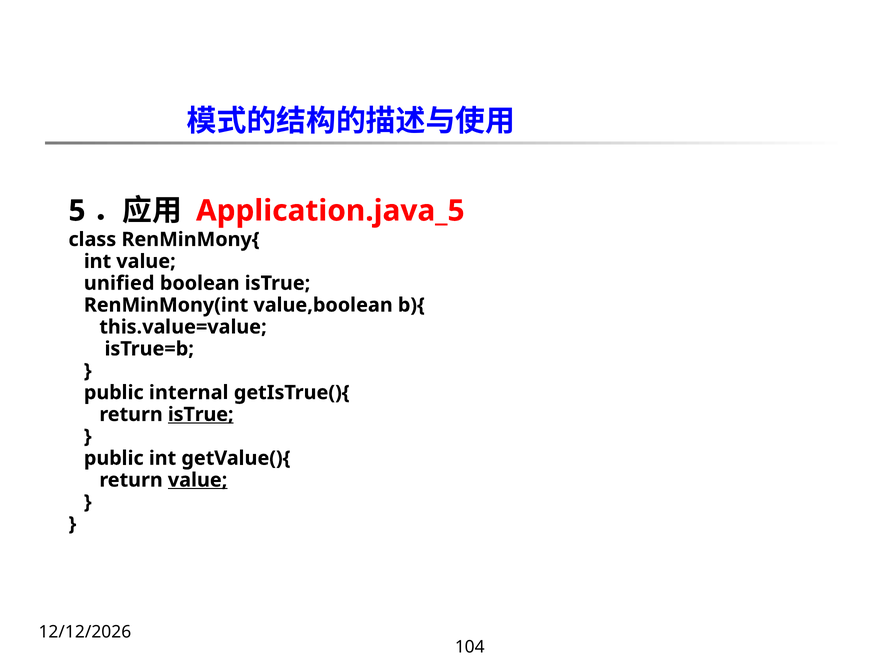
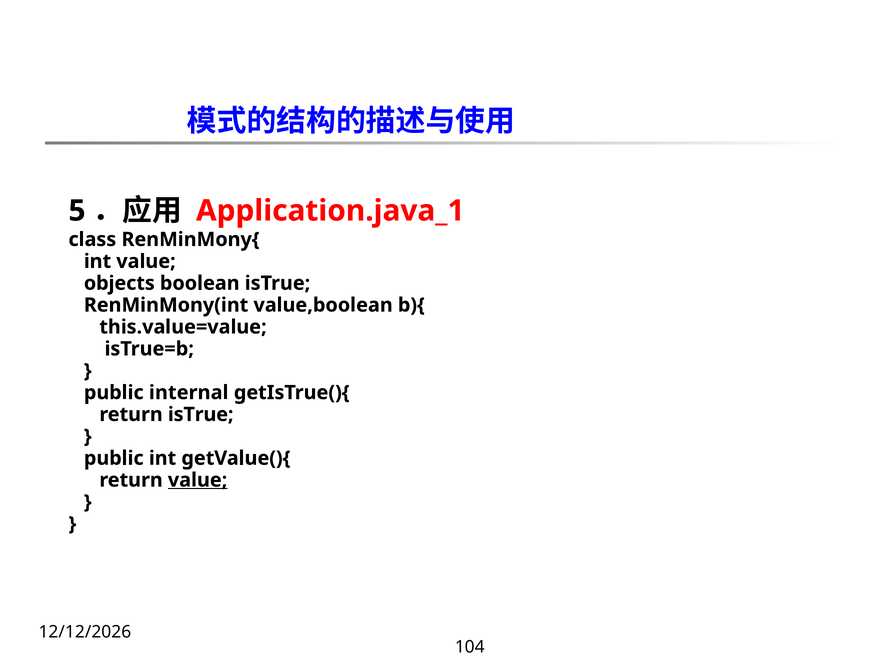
Application.java_5: Application.java_5 -> Application.java_1
unified: unified -> objects
isTrue at (201, 415) underline: present -> none
